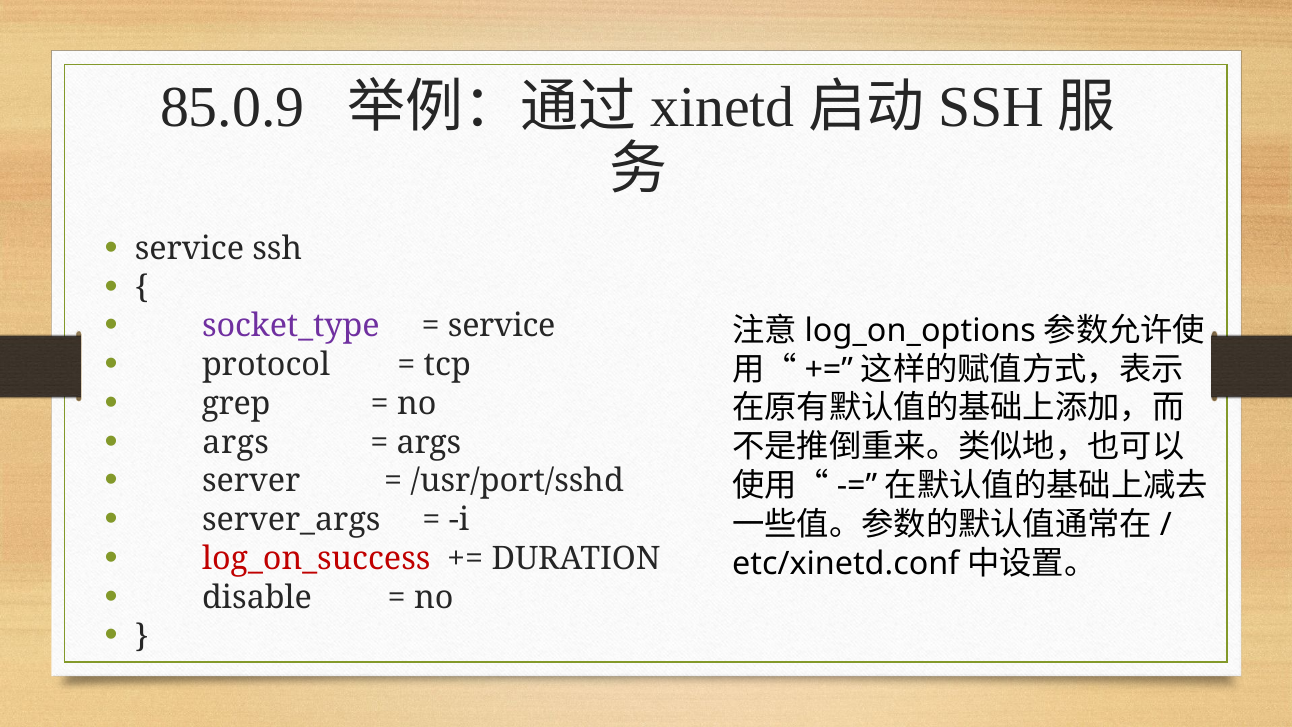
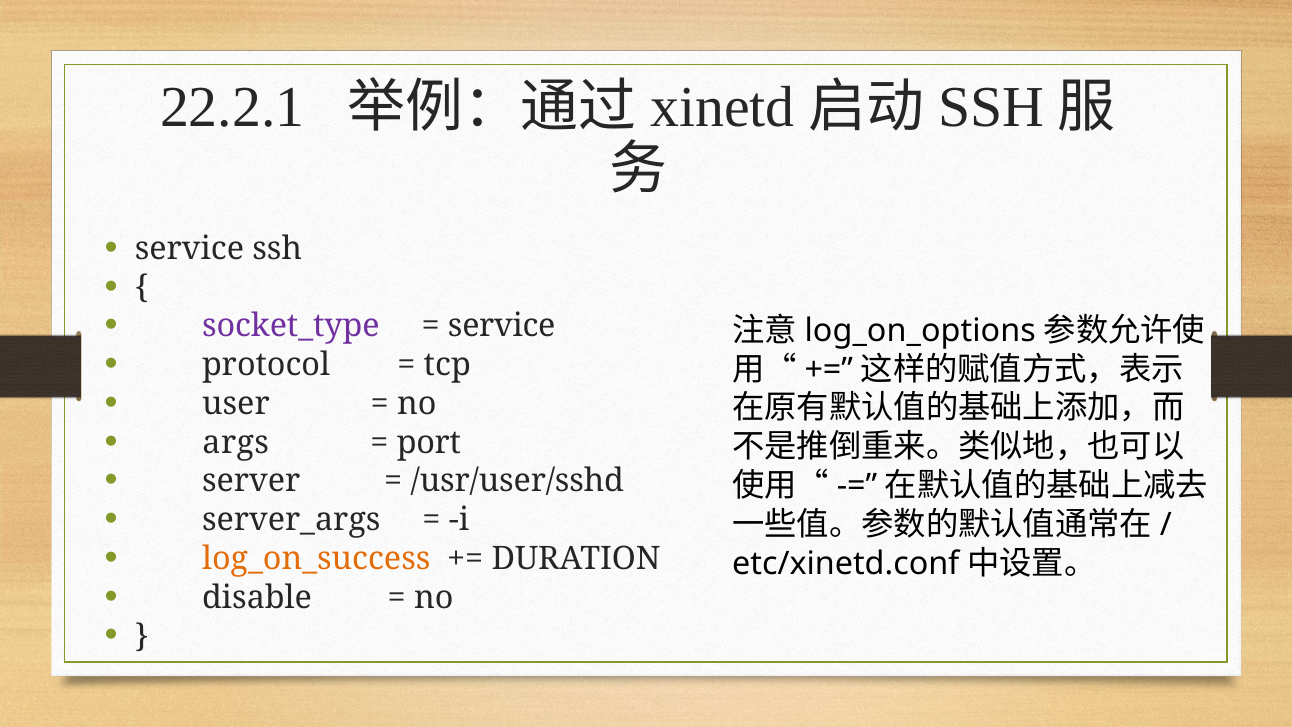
85.0.9: 85.0.9 -> 22.2.1
grep: grep -> user
args at (429, 442): args -> port
/usr/port/sshd: /usr/port/sshd -> /usr/user/sshd
log_on_success colour: red -> orange
